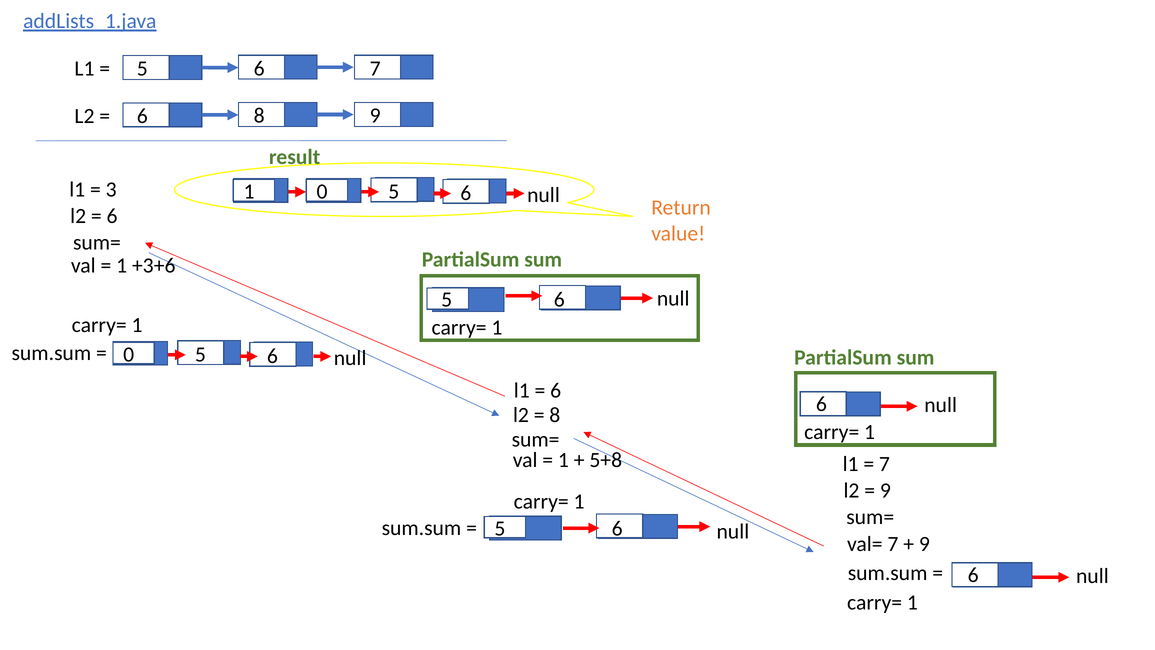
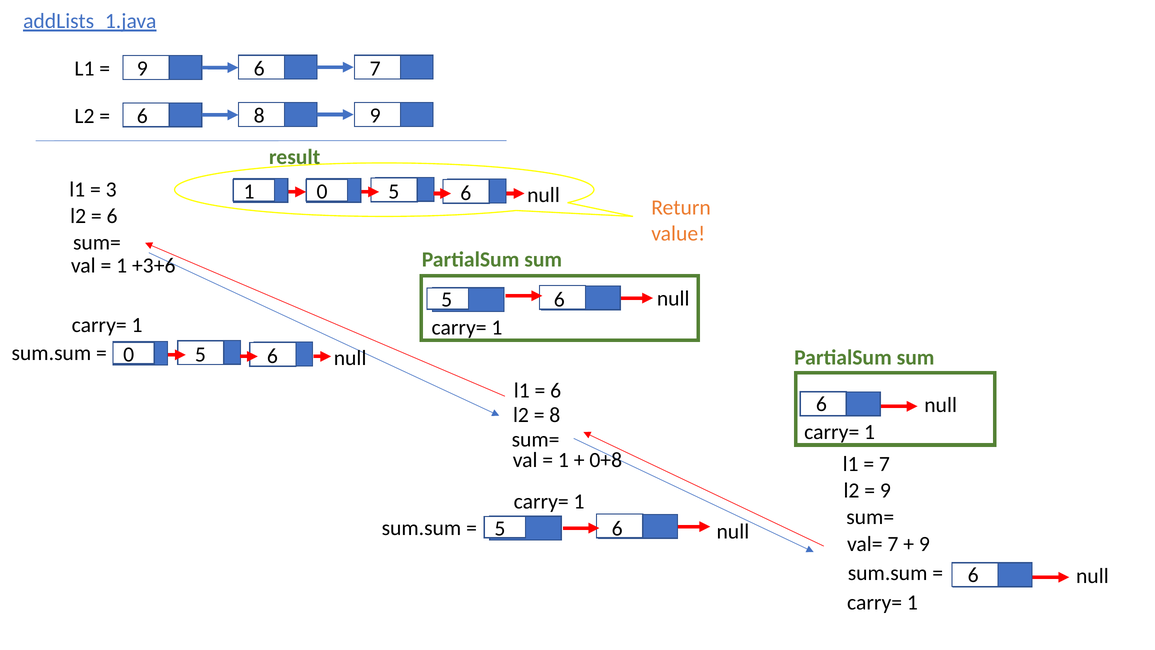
5 at (142, 69): 5 -> 9
5+8: 5+8 -> 0+8
